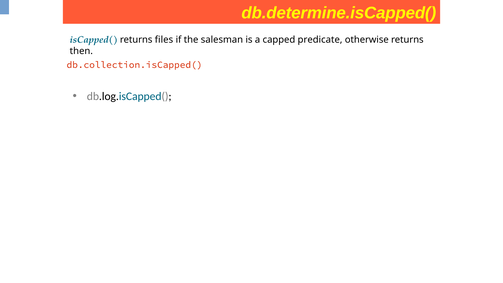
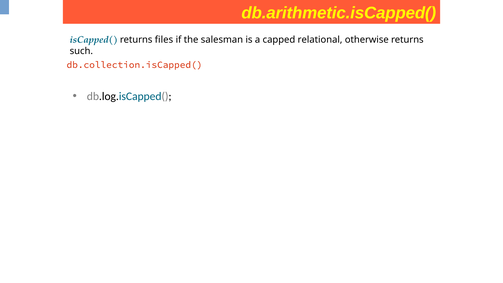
db.determine.isCapped(: db.determine.isCapped( -> db.arithmetic.isCapped(
predicate: predicate -> relational
then: then -> such
